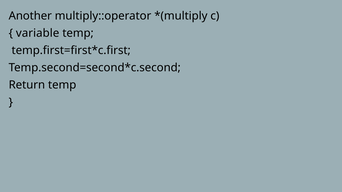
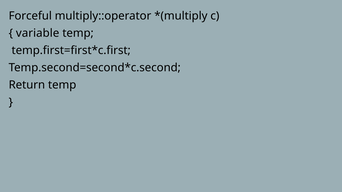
Another: Another -> Forceful
